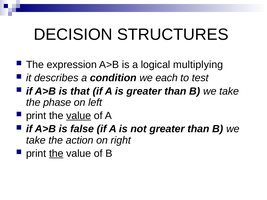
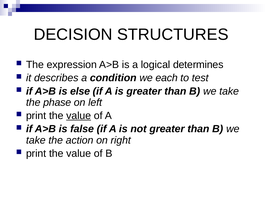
multiplying: multiplying -> determines
that: that -> else
the at (56, 154) underline: present -> none
